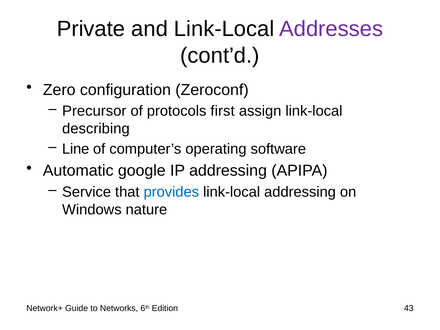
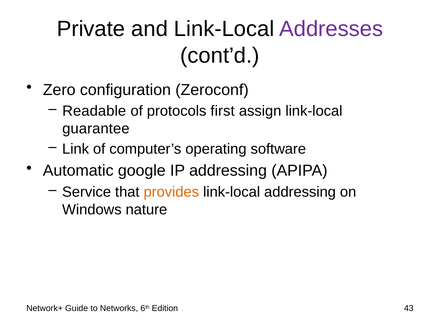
Precursor: Precursor -> Readable
describing: describing -> guarantee
Line: Line -> Link
provides colour: blue -> orange
